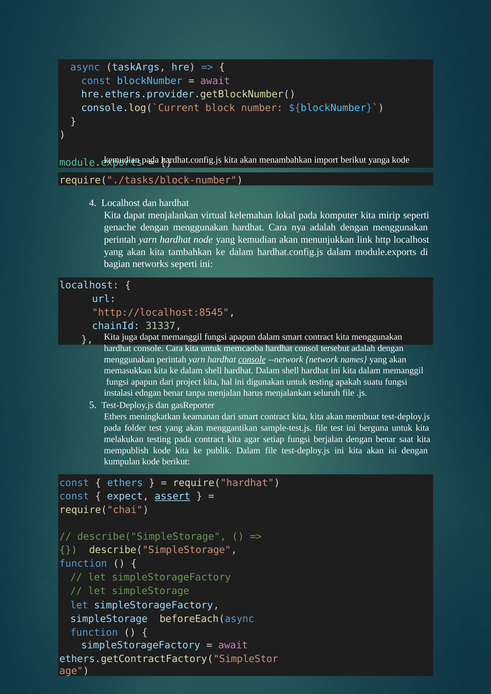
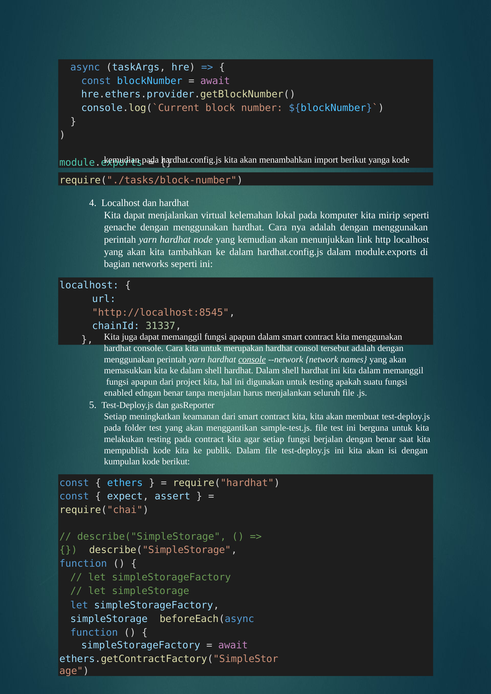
memcaoba: memcaoba -> merupakan
instalasi: instalasi -> enabled
Ethers at (115, 417): Ethers -> Setiap
assert underline: present -> none
